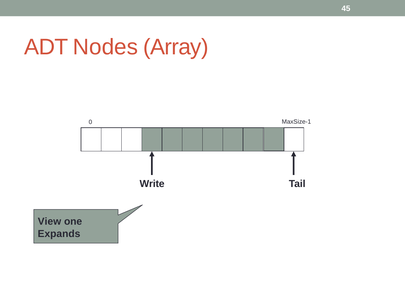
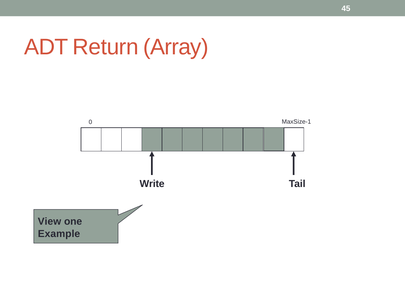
Nodes: Nodes -> Return
Expands: Expands -> Example
